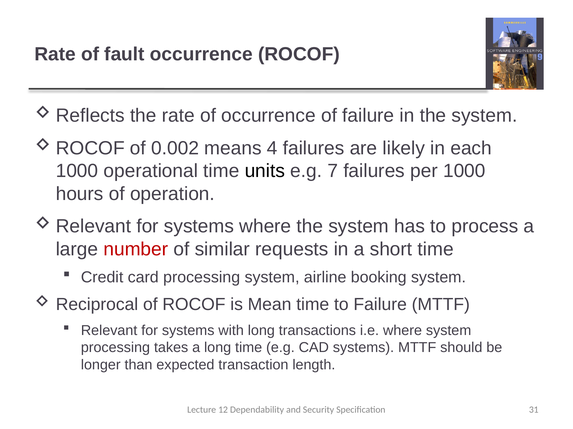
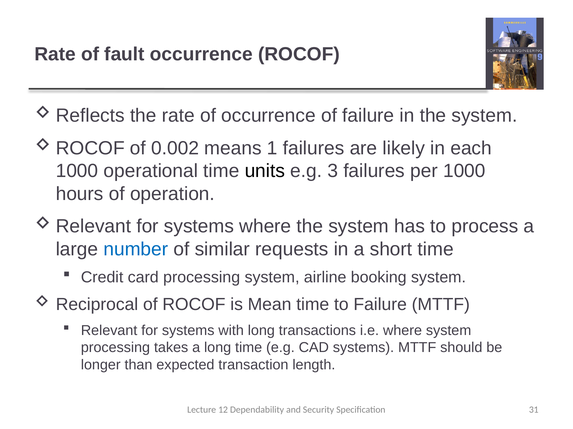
4: 4 -> 1
7: 7 -> 3
number colour: red -> blue
